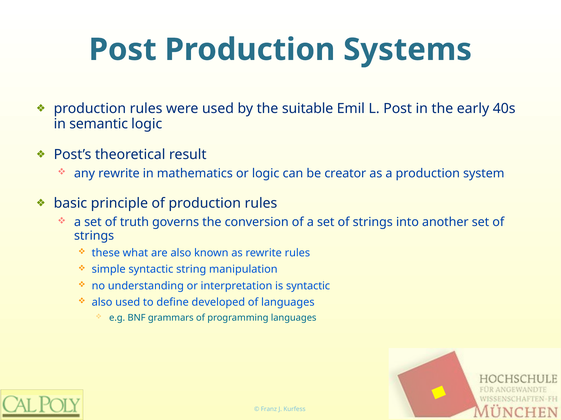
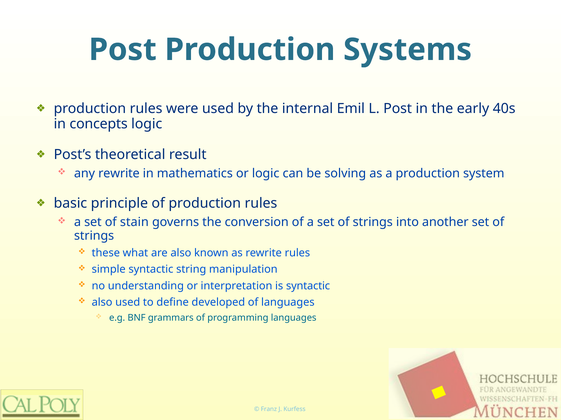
suitable: suitable -> internal
semantic: semantic -> concepts
creator: creator -> solving
truth: truth -> stain
